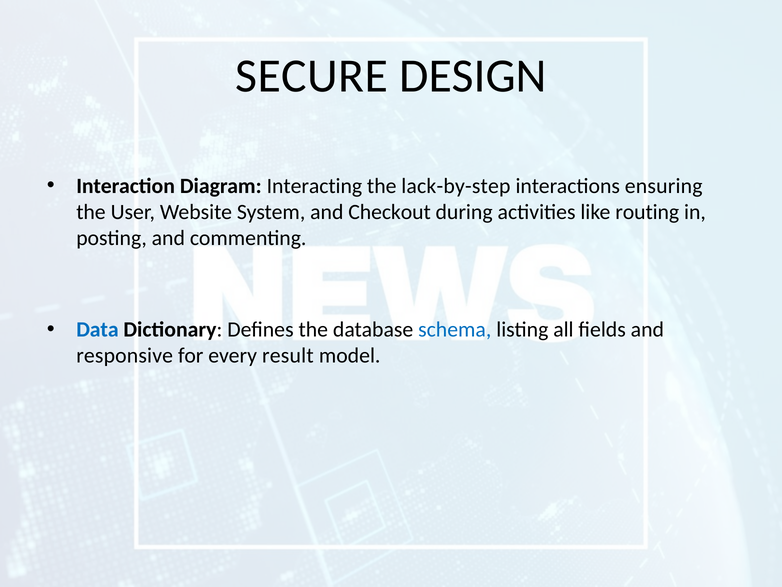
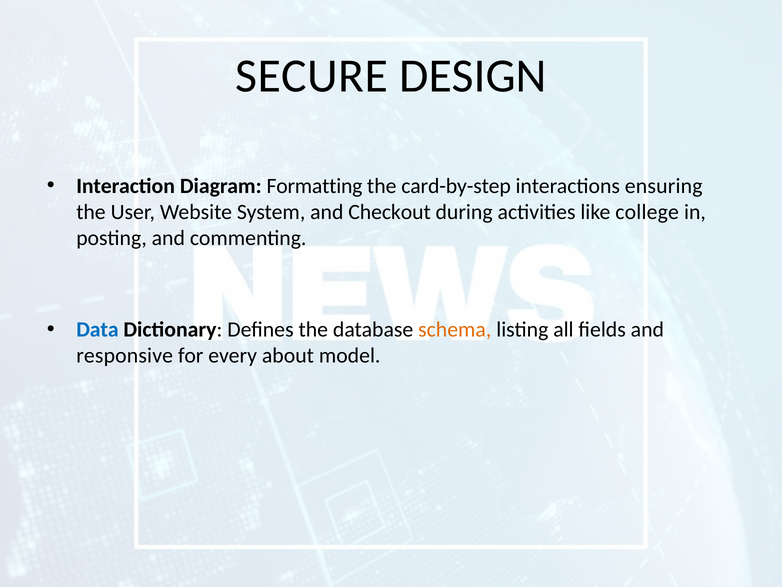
Interacting: Interacting -> Formatting
lack-by-step: lack-by-step -> card-by-step
routing: routing -> college
schema colour: blue -> orange
result: result -> about
